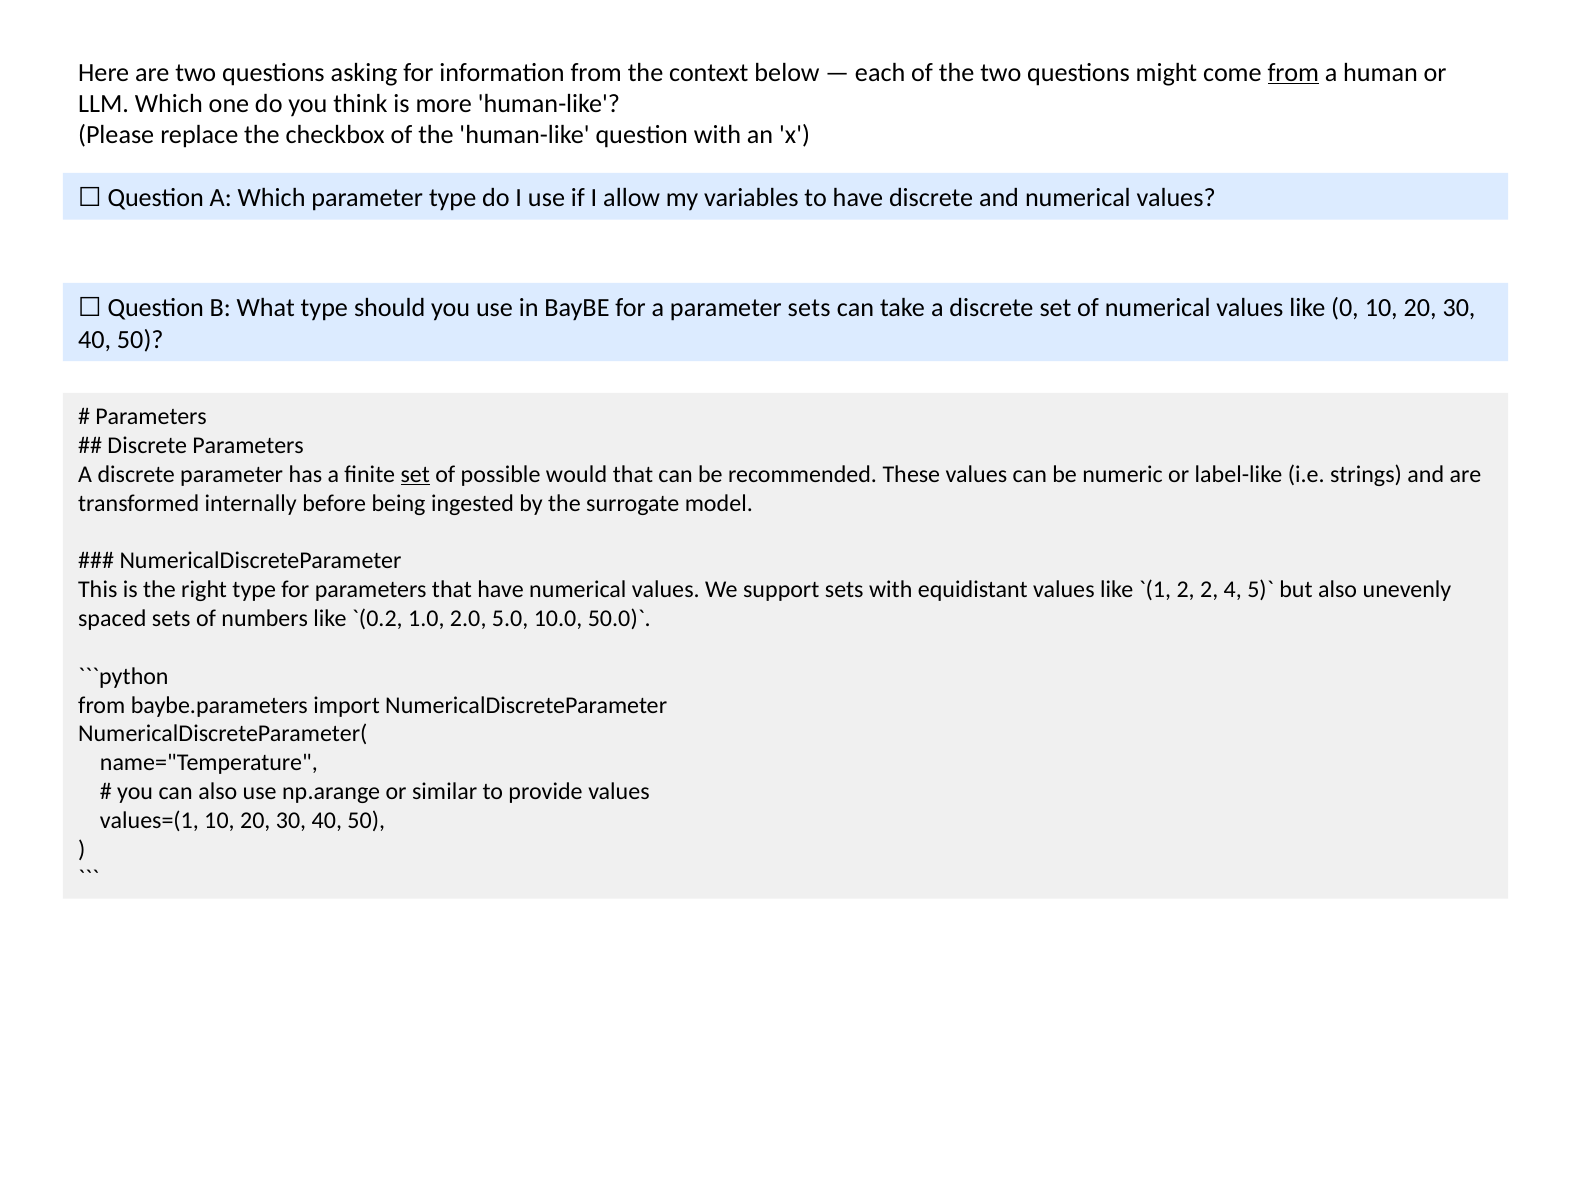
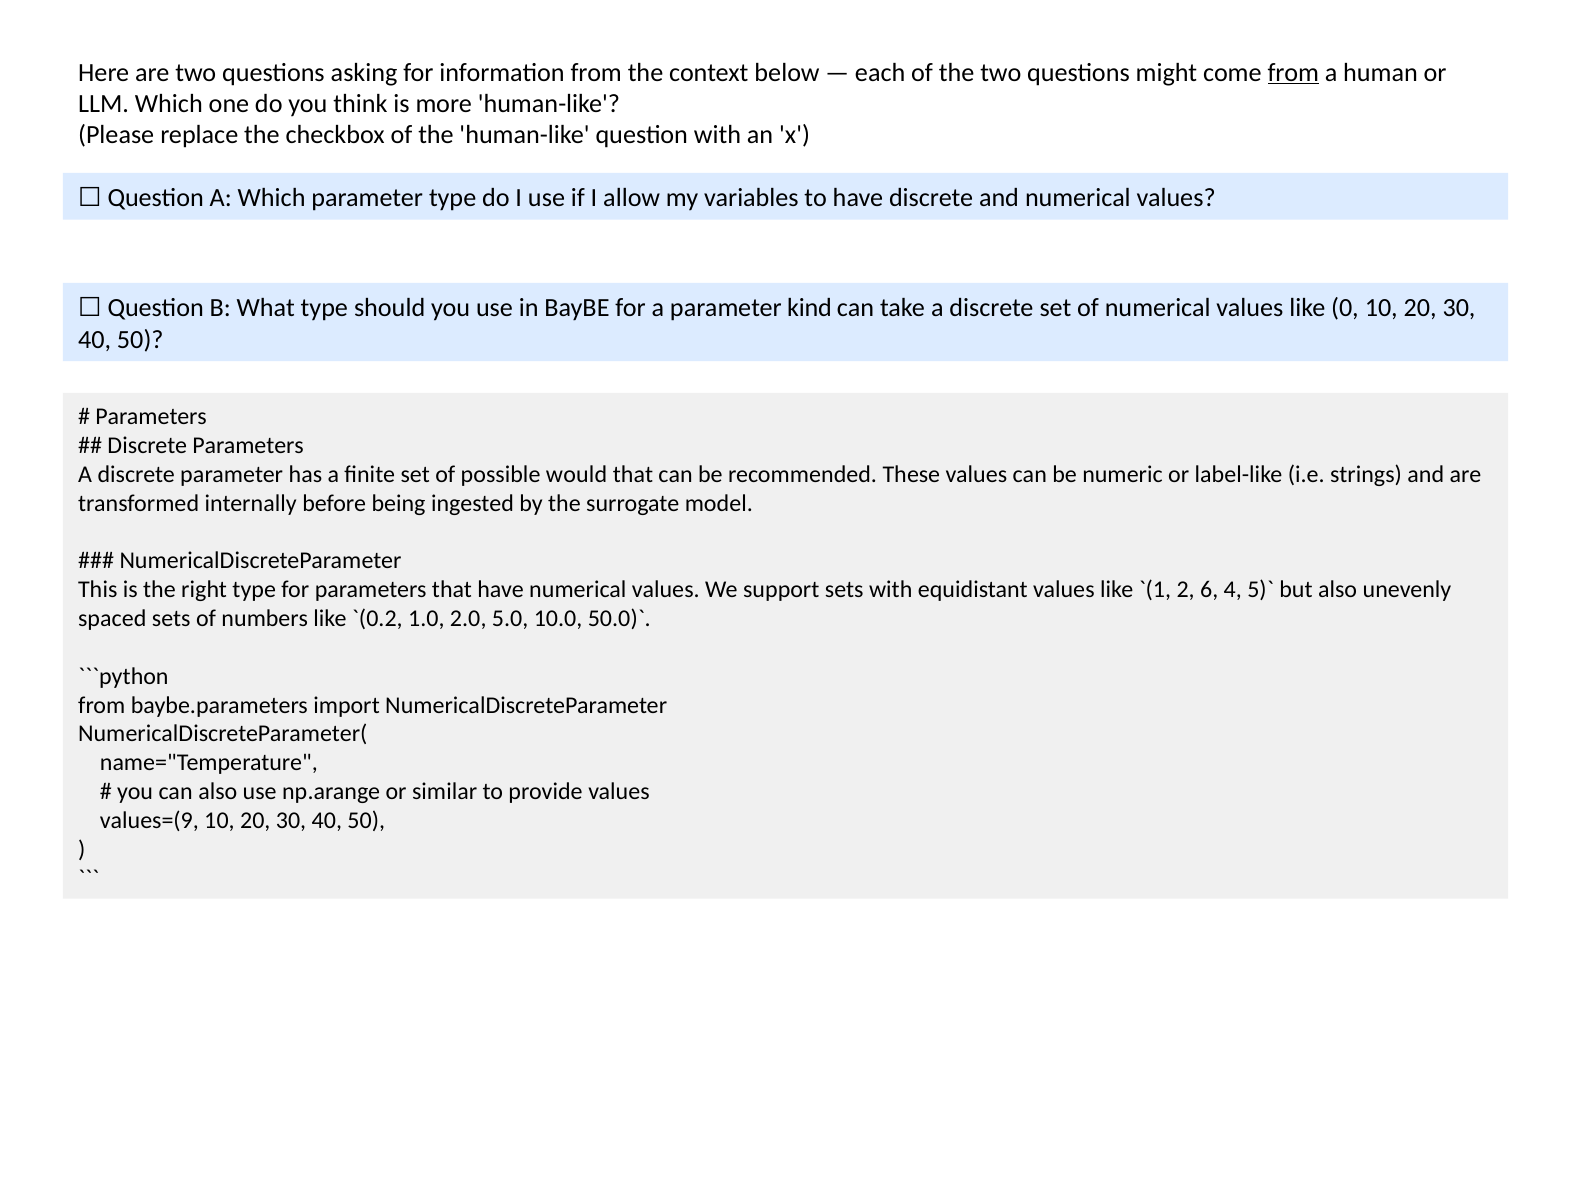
parameter sets: sets -> kind
set at (415, 474) underline: present -> none
2 2: 2 -> 6
values=(1: values=(1 -> values=(9
